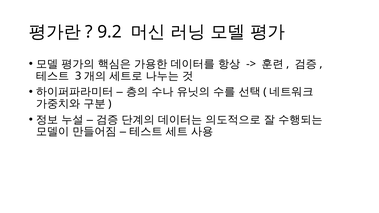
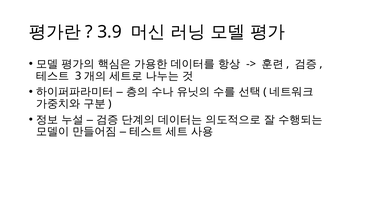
9.2: 9.2 -> 3.9
